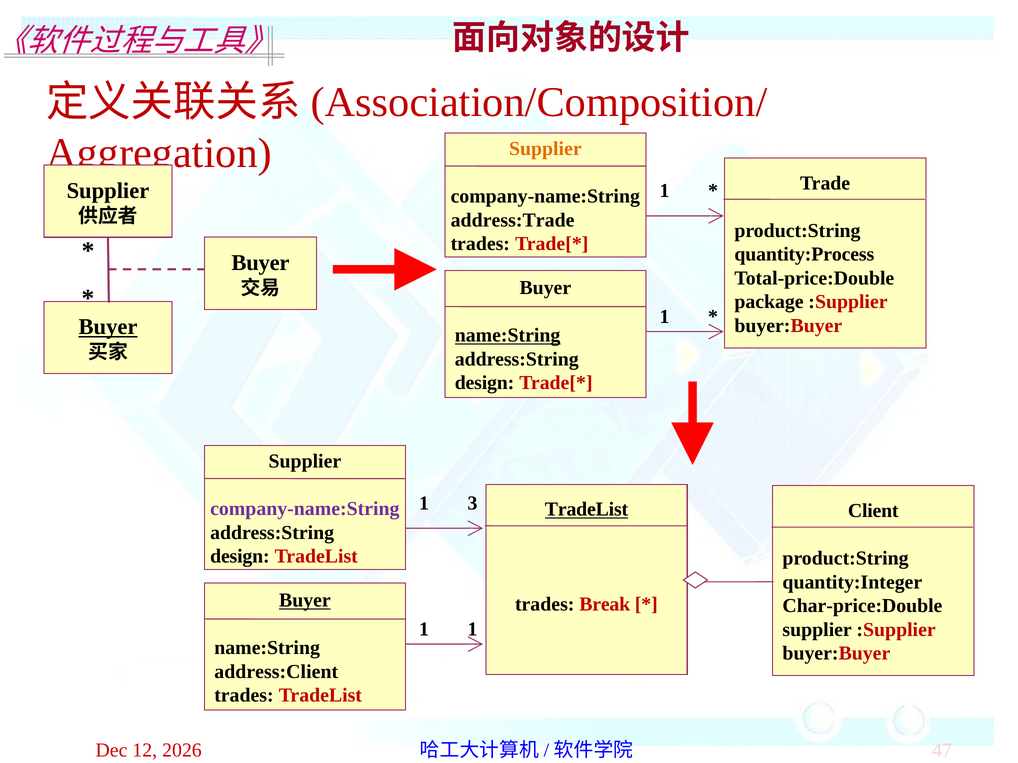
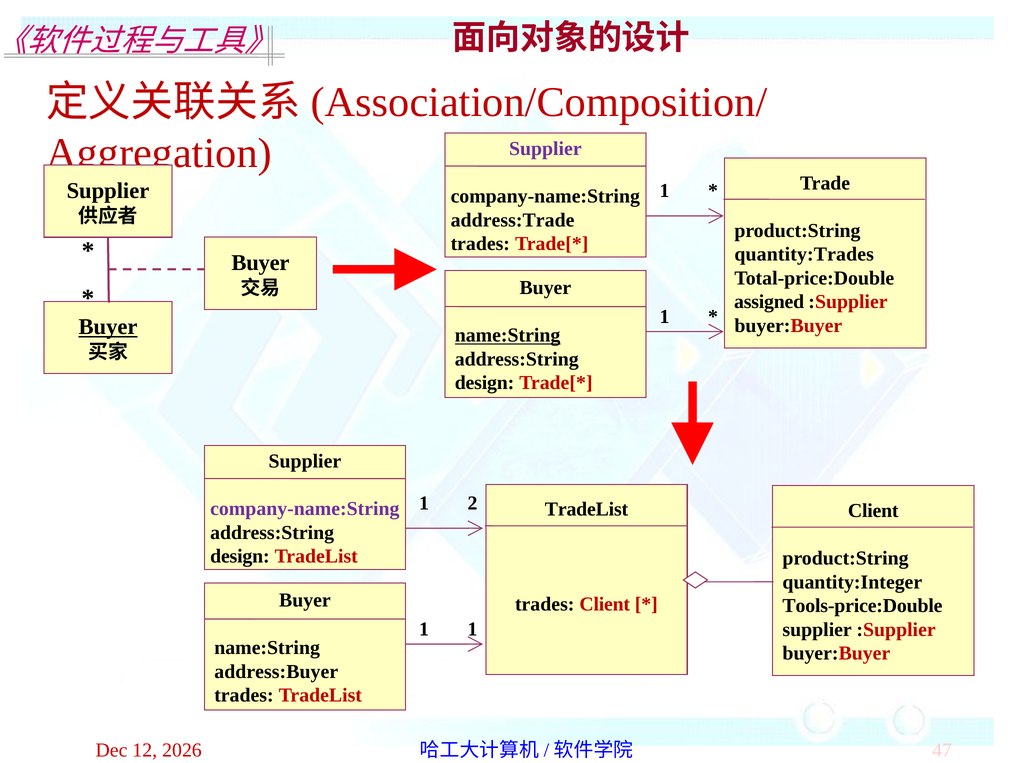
Supplier at (545, 149) colour: orange -> purple
quantity:Process: quantity:Process -> quantity:Trades
package: package -> assigned
3: 3 -> 2
TradeList at (587, 510) underline: present -> none
Buyer at (305, 601) underline: present -> none
trades Break: Break -> Client
Char-price:Double: Char-price:Double -> Tools-price:Double
address:Client: address:Client -> address:Buyer
